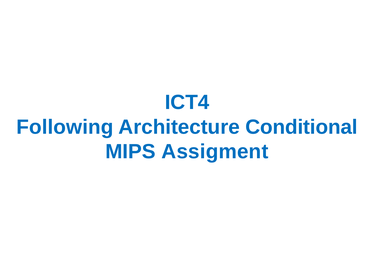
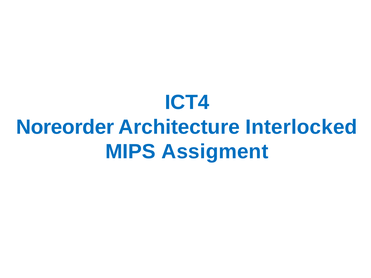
Following: Following -> Noreorder
Conditional: Conditional -> Interlocked
